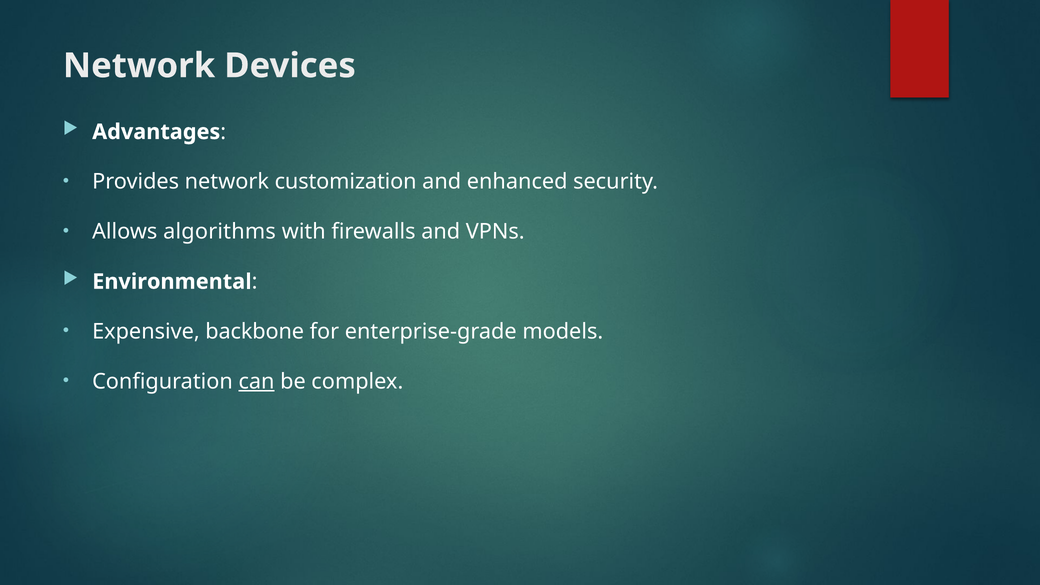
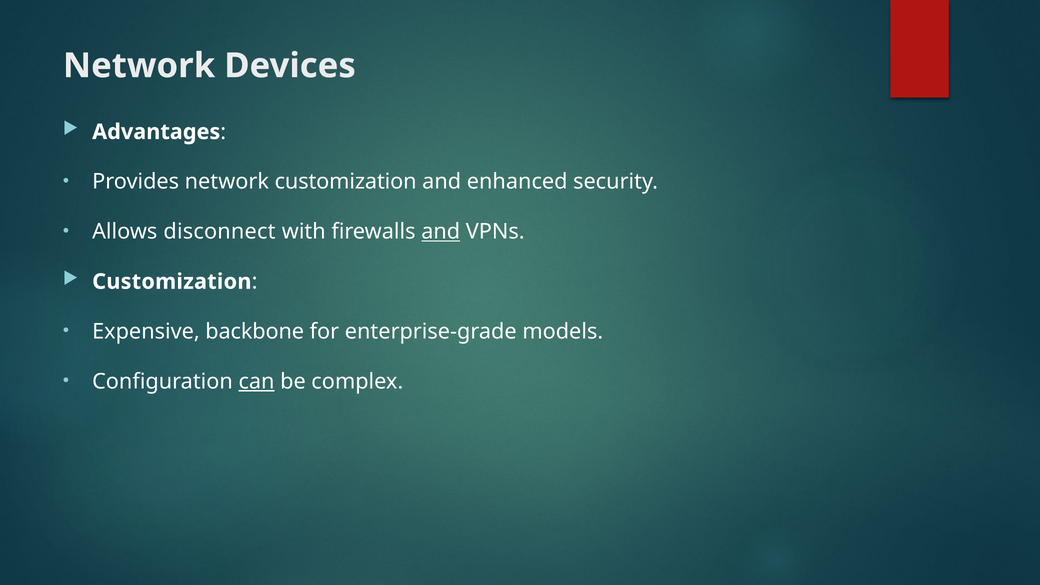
algorithms: algorithms -> disconnect
and at (441, 232) underline: none -> present
Environmental at (172, 282): Environmental -> Customization
